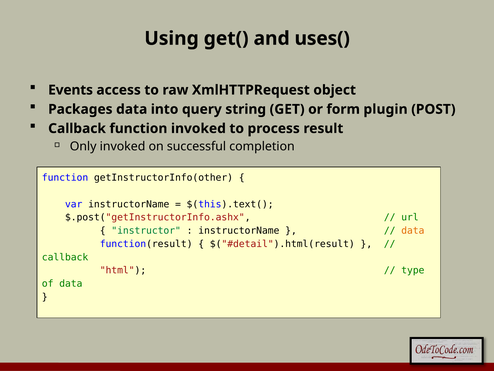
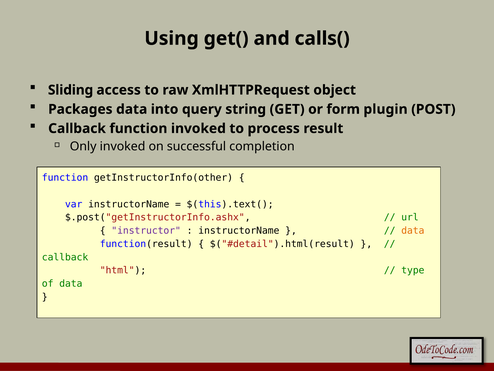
uses(: uses( -> calls(
Events: Events -> Sliding
instructor colour: green -> purple
